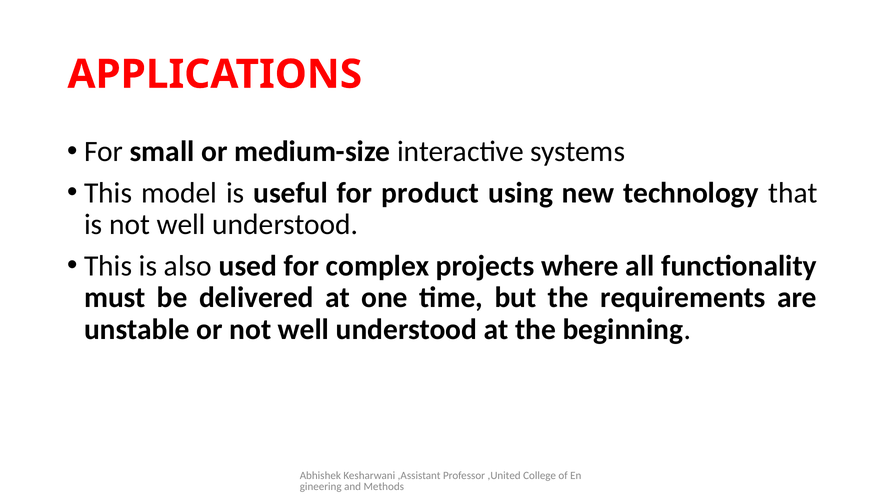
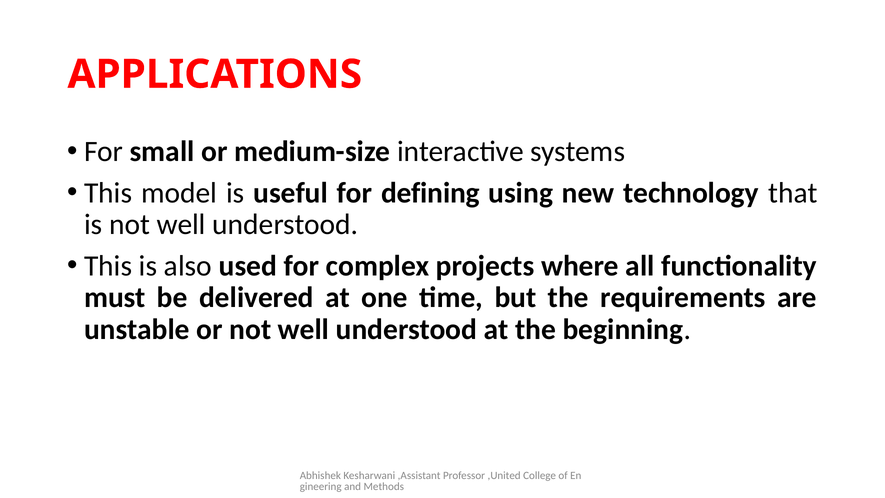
product: product -> defining
